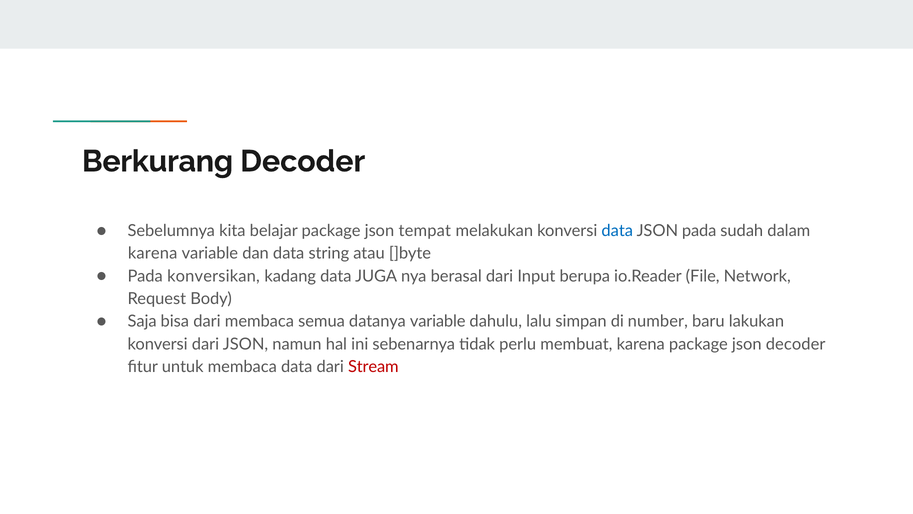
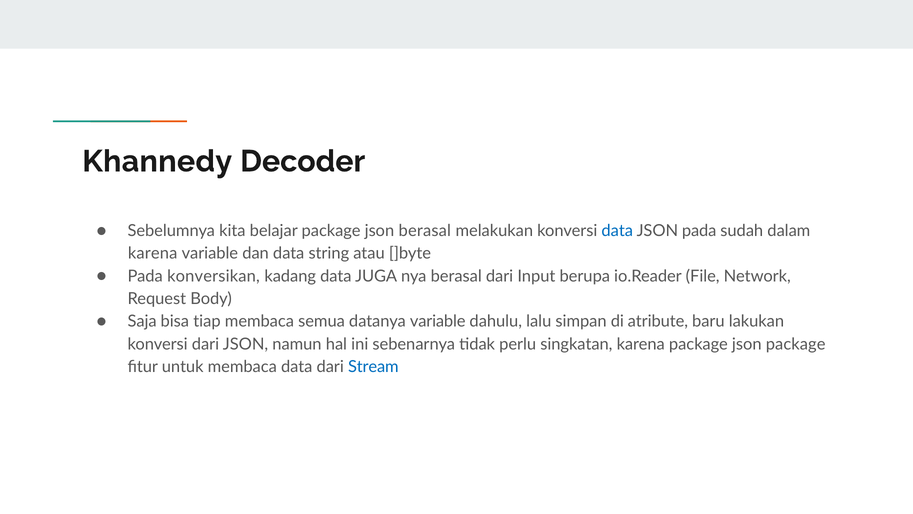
Berkurang: Berkurang -> Khannedy
json tempat: tempat -> berasal
bisa dari: dari -> tiap
number: number -> atribute
membuat: membuat -> singkatan
json decoder: decoder -> package
Stream colour: red -> blue
